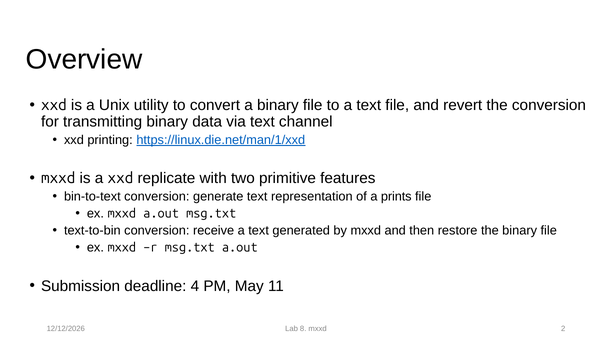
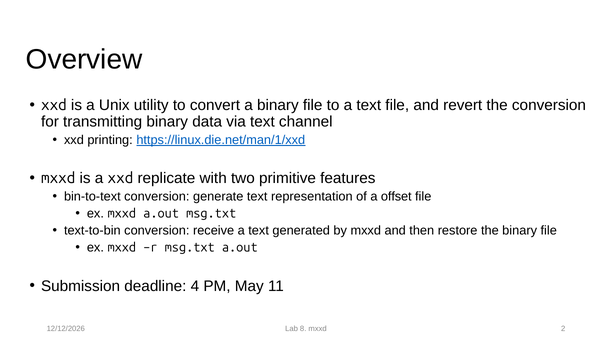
prints: prints -> offset
